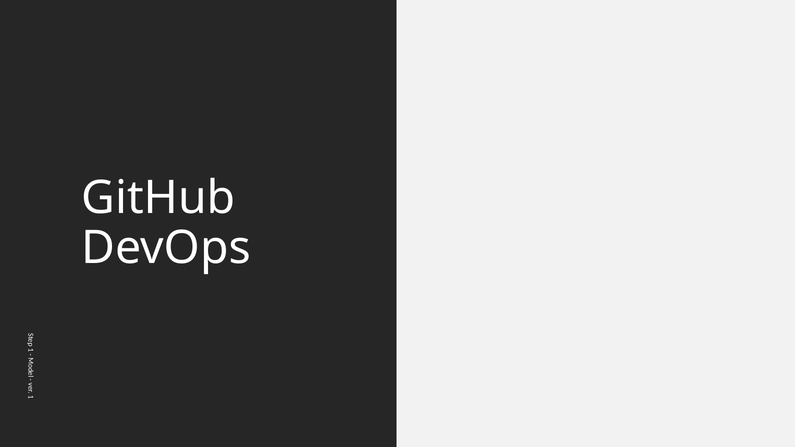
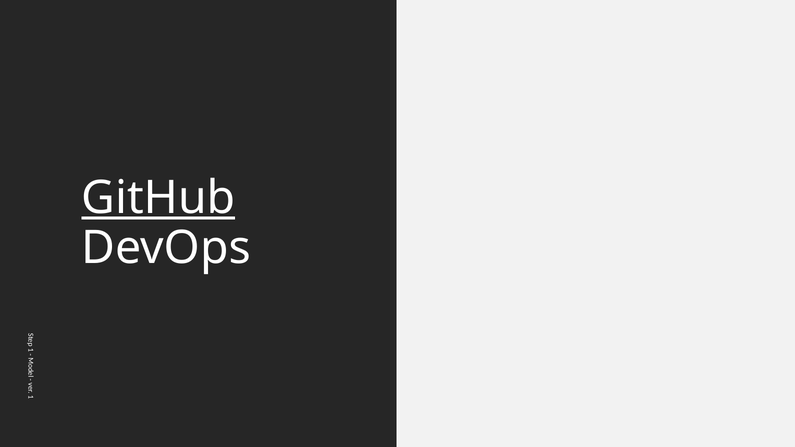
GitHub underline: none -> present
